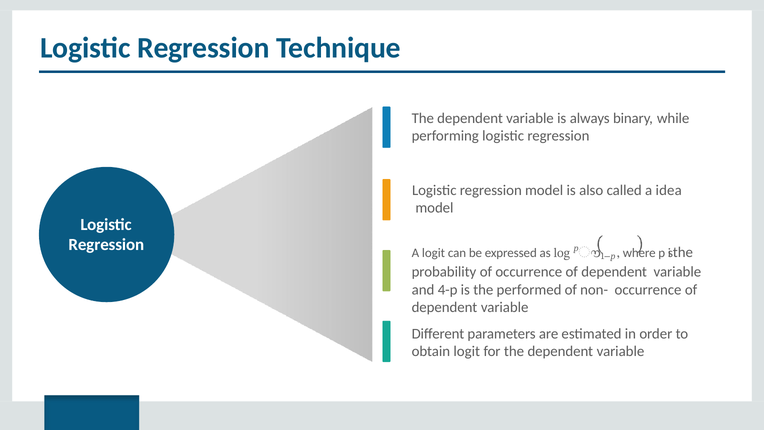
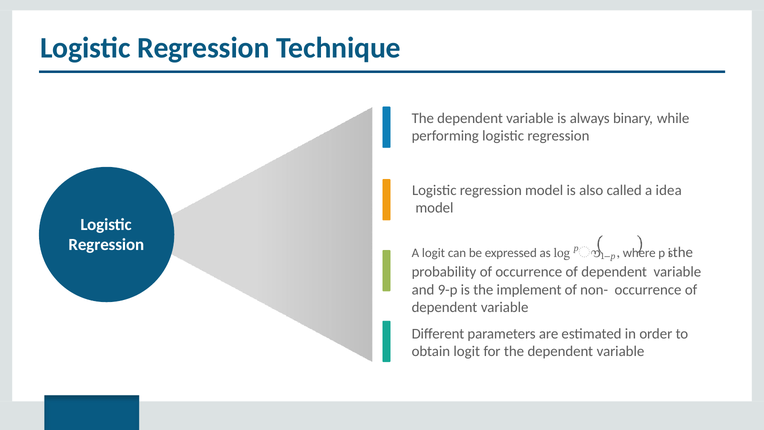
4-p: 4-p -> 9-p
performed: performed -> implement
